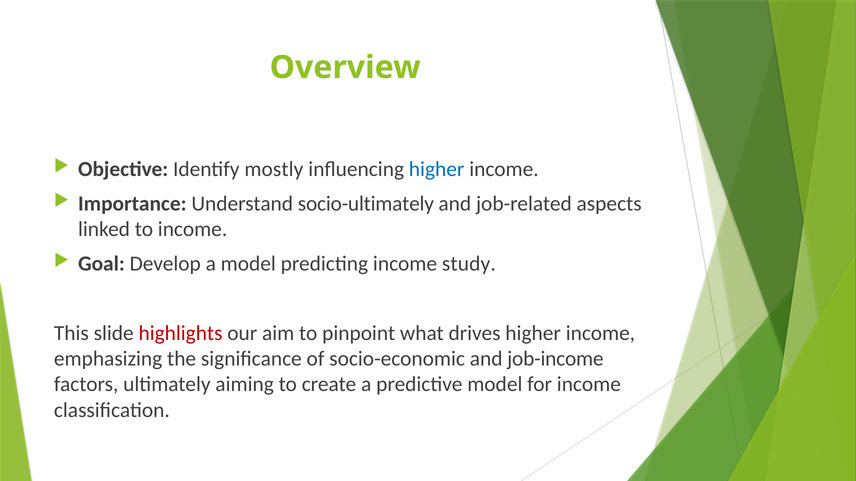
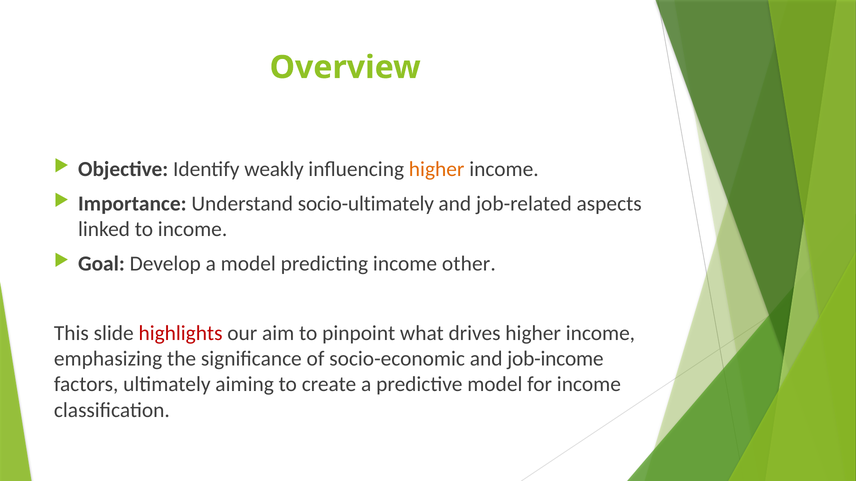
mostly: mostly -> weakly
higher at (437, 169) colour: blue -> orange
study: study -> other
